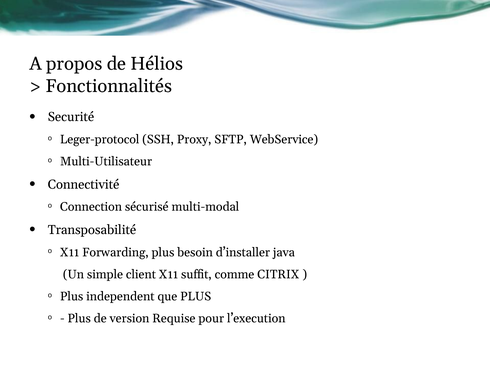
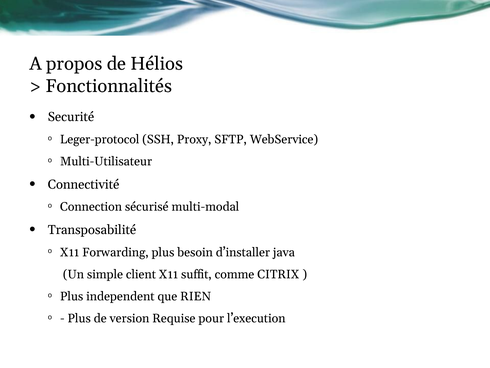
que PLUS: PLUS -> RIEN
